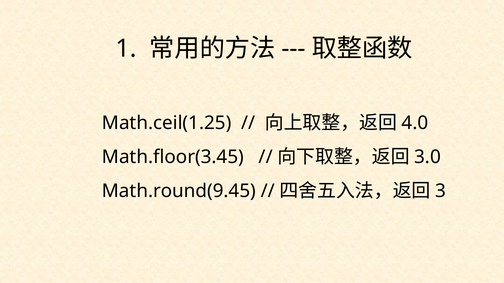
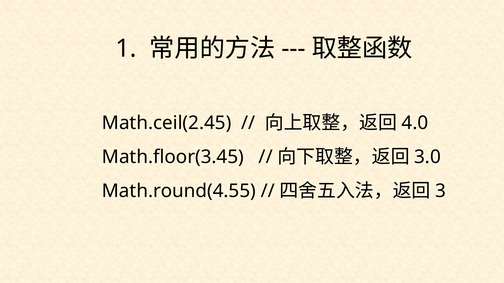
Math.ceil(1.25: Math.ceil(1.25 -> Math.ceil(2.45
Math.round(9.45: Math.round(9.45 -> Math.round(4.55
